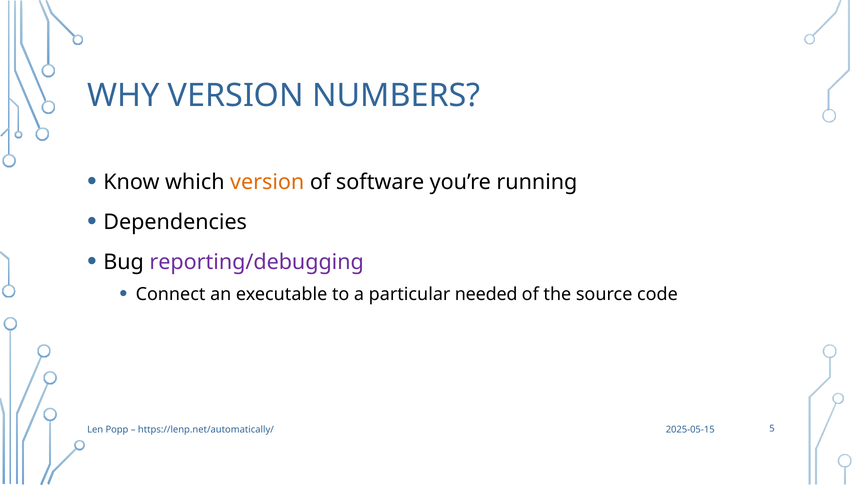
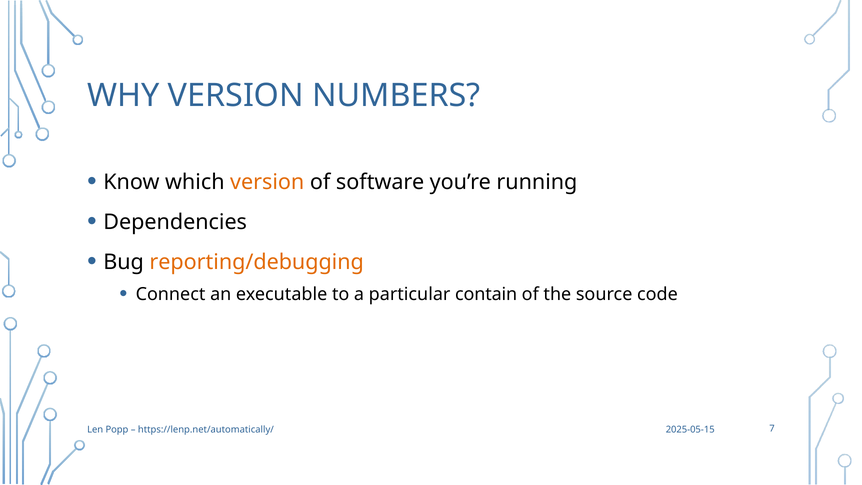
reporting/debugging colour: purple -> orange
needed: needed -> contain
5: 5 -> 7
